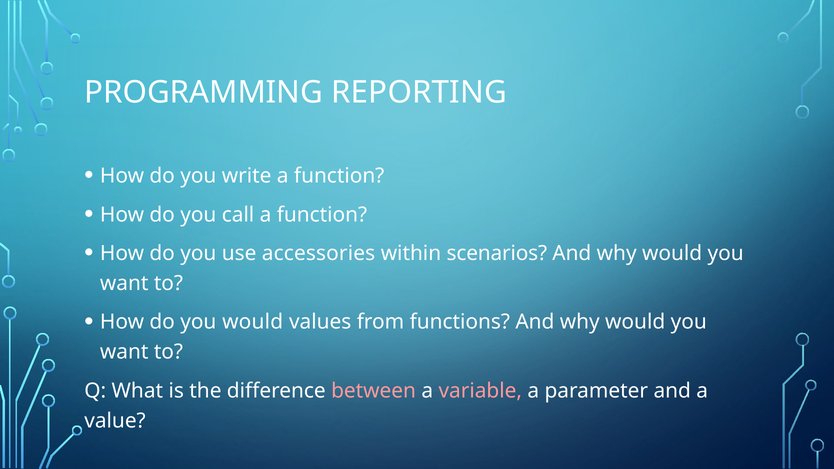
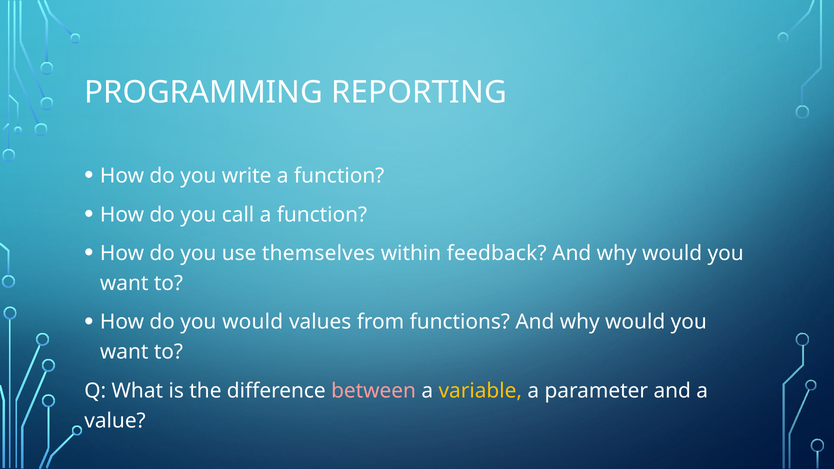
accessories: accessories -> themselves
scenarios: scenarios -> feedback
variable colour: pink -> yellow
